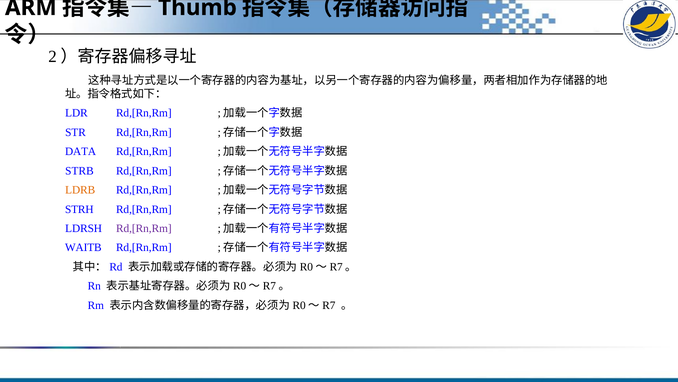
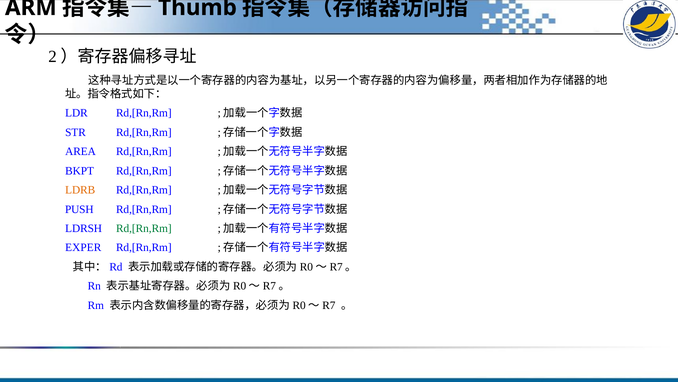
DATA: DATA -> AREA
STRB: STRB -> BKPT
STRH: STRH -> PUSH
Rd,[Rn,Rm at (144, 228) colour: purple -> green
WAITB: WAITB -> EXPER
